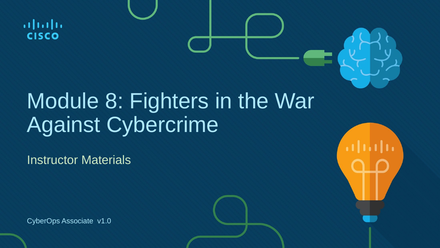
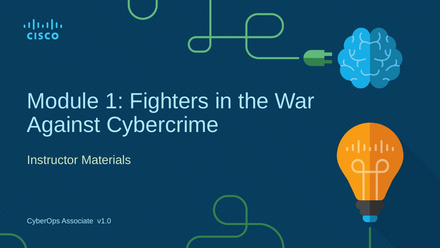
8: 8 -> 1
